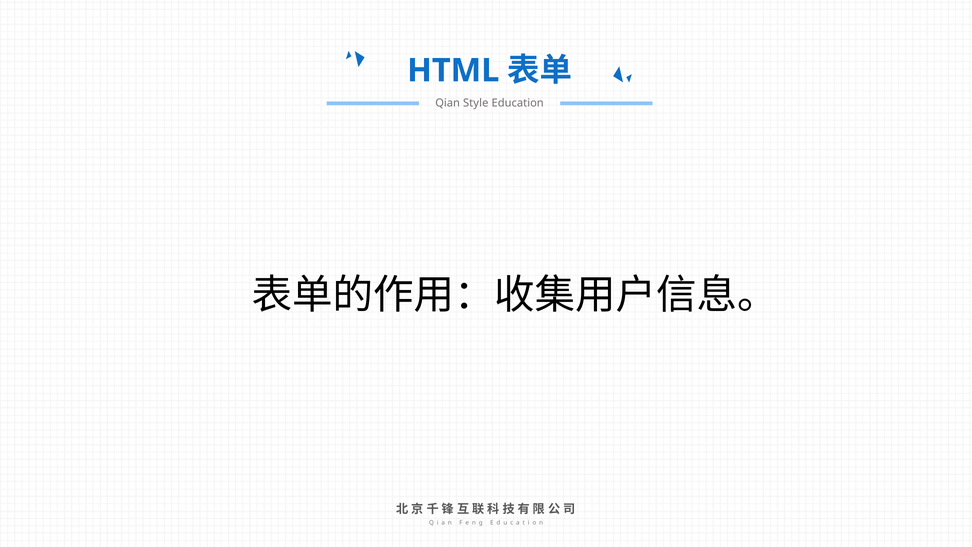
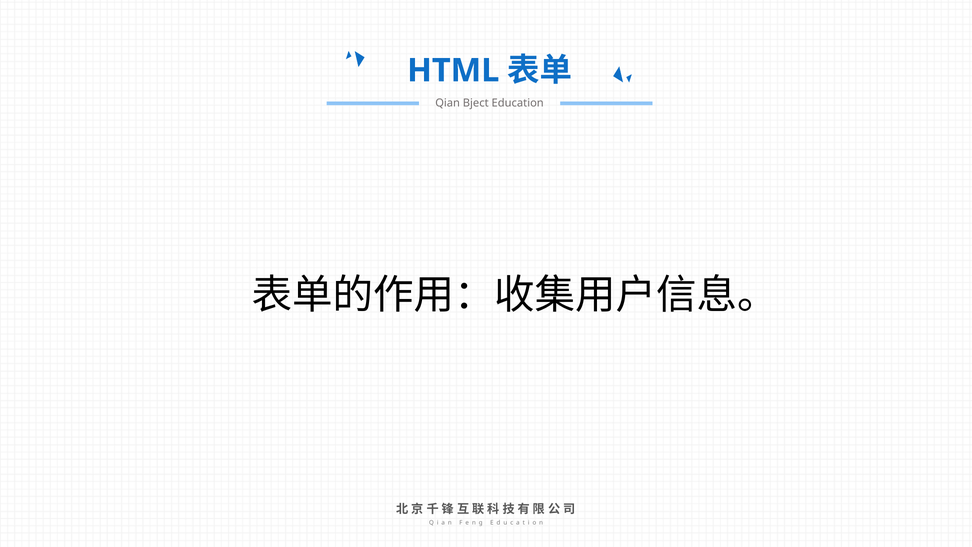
Style: Style -> Bject
